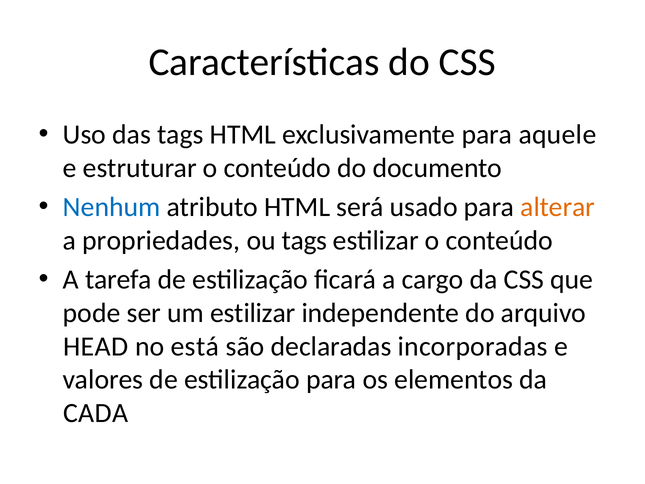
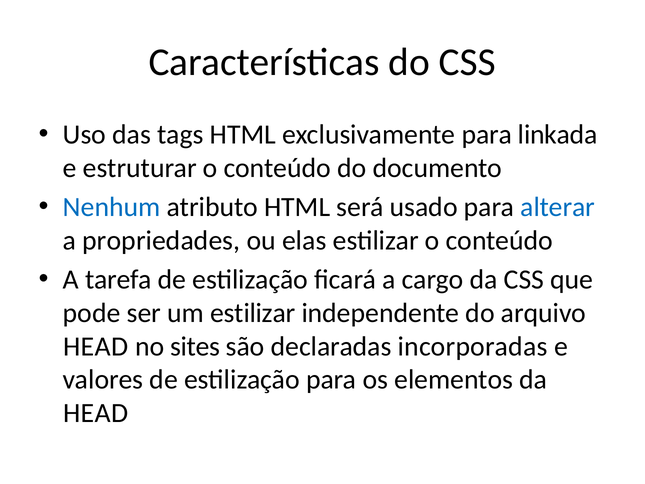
aquele: aquele -> linkada
alterar colour: orange -> blue
ou tags: tags -> elas
está: está -> sites
CADA at (96, 413): CADA -> HEAD
